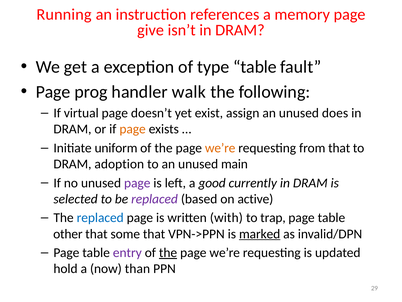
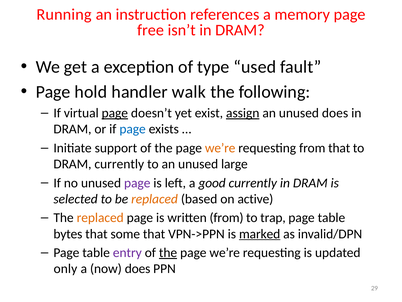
give: give -> free
type table: table -> used
prog: prog -> hold
page at (115, 113) underline: none -> present
assign underline: none -> present
page at (133, 129) colour: orange -> blue
uniform: uniform -> support
DRAM adoption: adoption -> currently
main: main -> large
replaced at (155, 199) colour: purple -> orange
replaced at (100, 217) colour: blue -> orange
written with: with -> from
other: other -> bytes
hold: hold -> only
now than: than -> does
